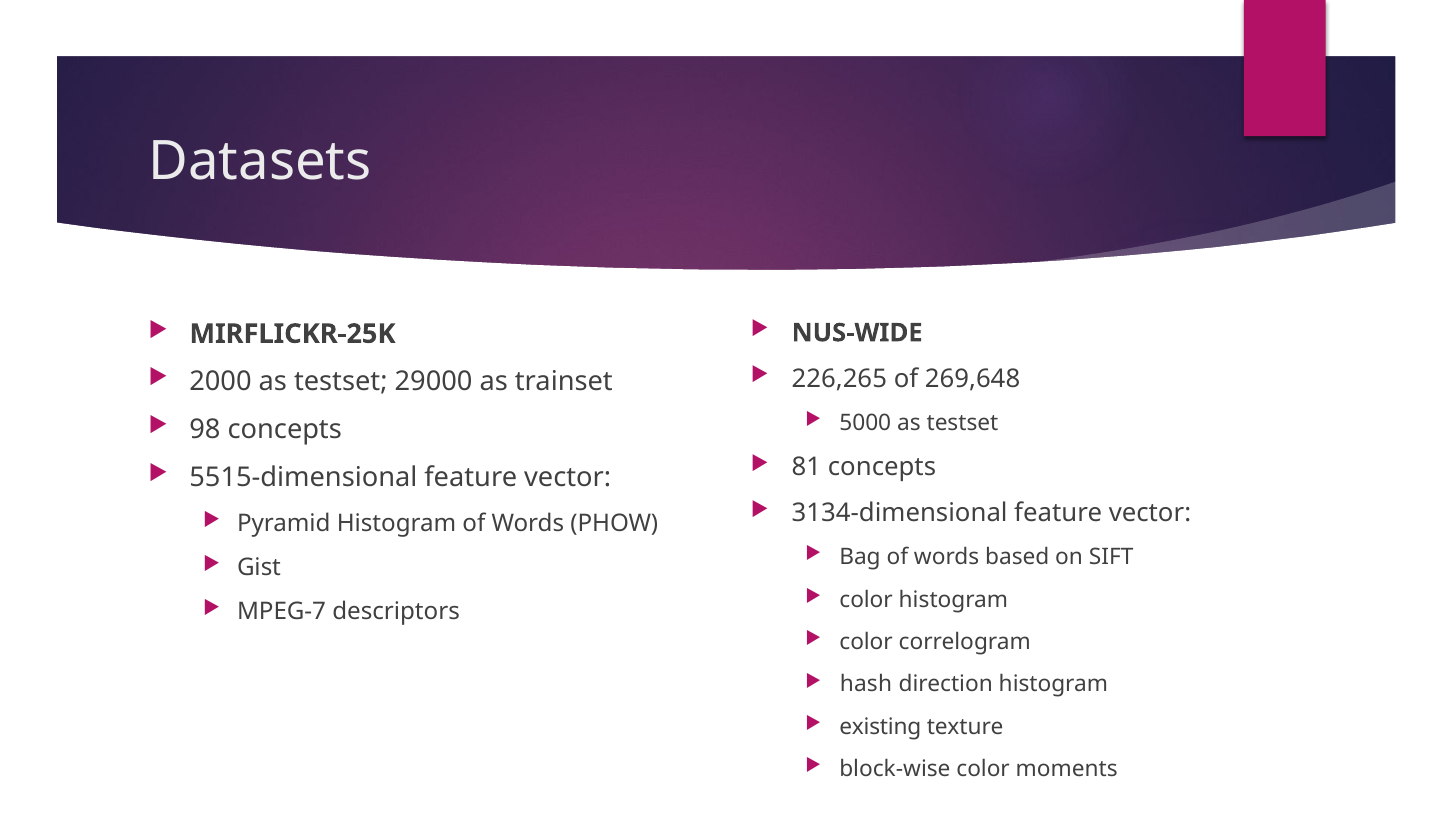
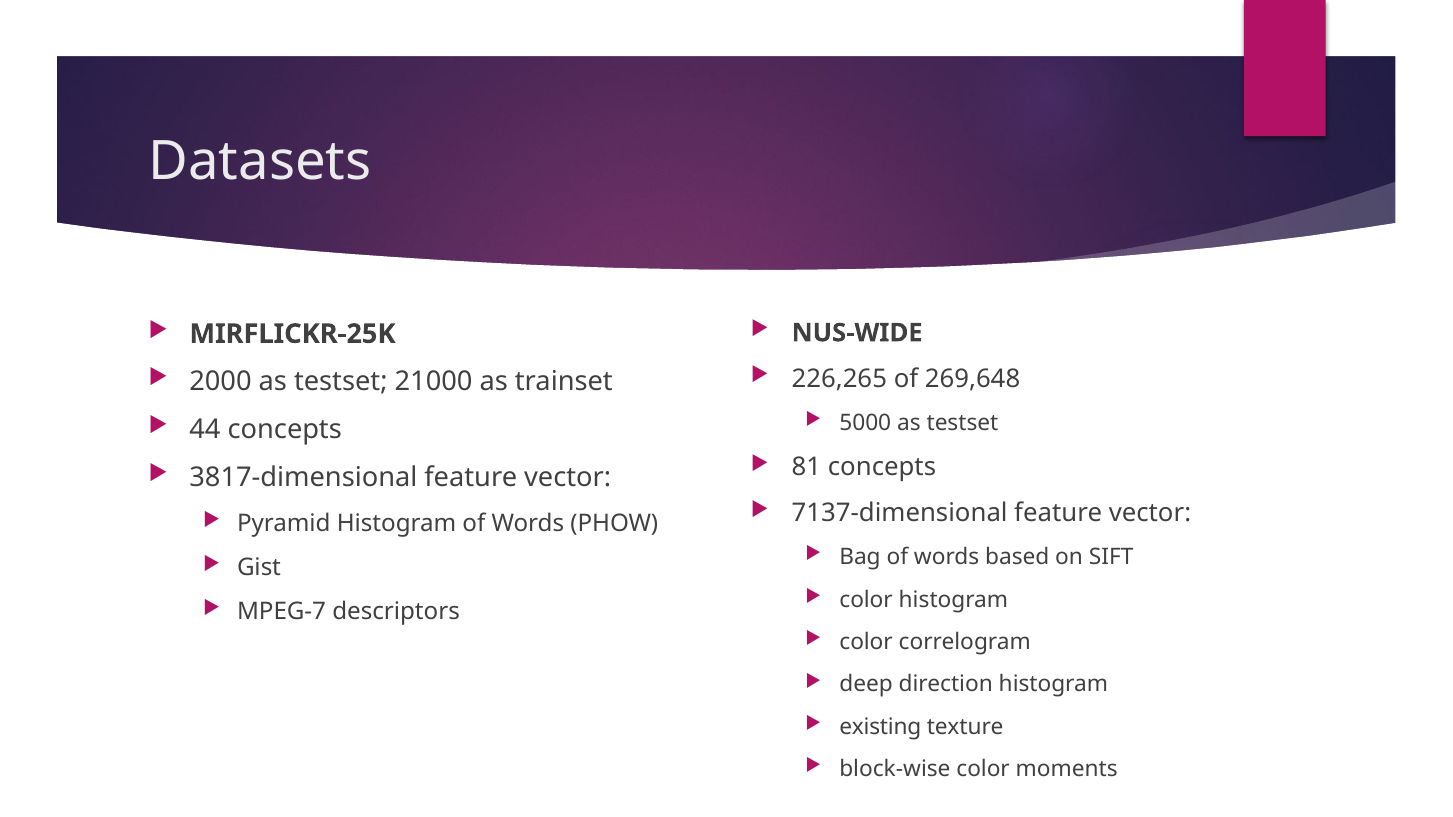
29000: 29000 -> 21000
98: 98 -> 44
5515-dimensional: 5515-dimensional -> 3817-dimensional
3134-dimensional: 3134-dimensional -> 7137-dimensional
hash: hash -> deep
